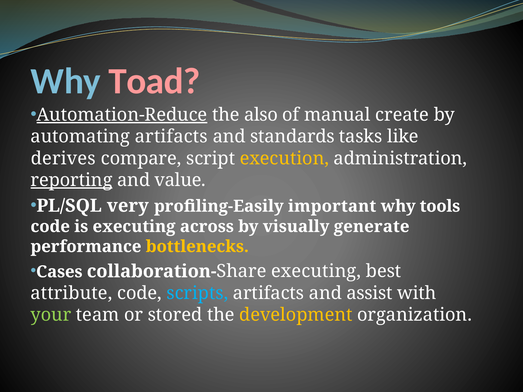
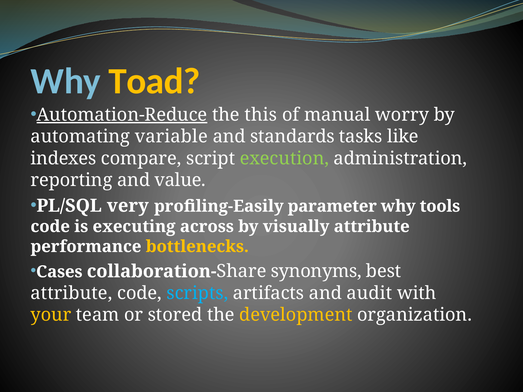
Toad colour: pink -> yellow
also: also -> this
create: create -> worry
automating artifacts: artifacts -> variable
derives: derives -> indexes
execution colour: yellow -> light green
reporting underline: present -> none
important: important -> parameter
visually generate: generate -> attribute
collaboration-Share executing: executing -> synonyms
assist: assist -> audit
your colour: light green -> yellow
